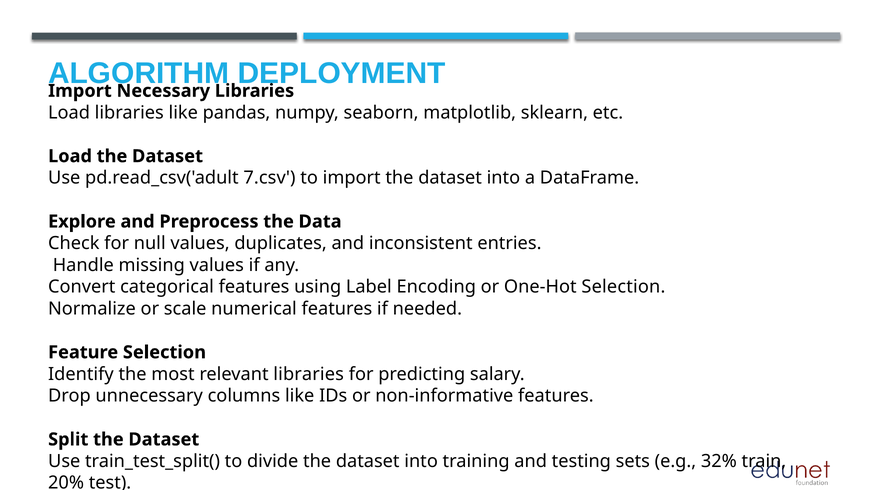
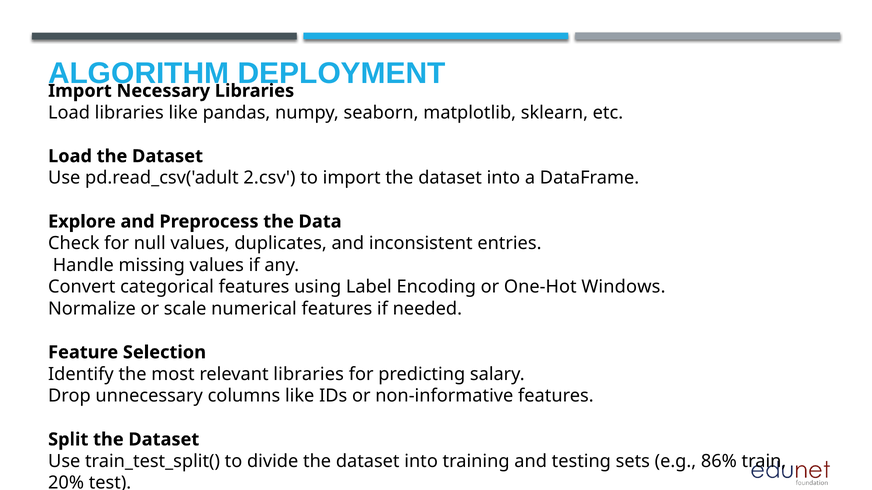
7.csv: 7.csv -> 2.csv
One-Hot Selection: Selection -> Windows
32%: 32% -> 86%
